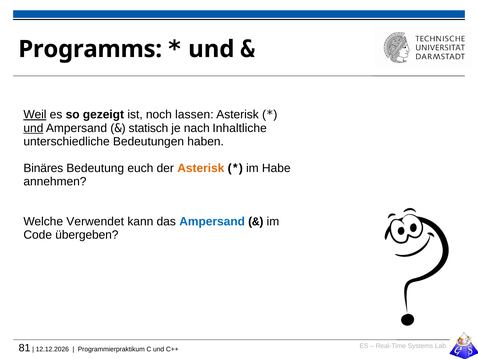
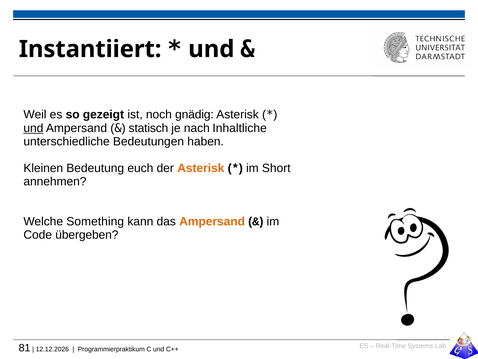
Programms: Programms -> Instantiiert
Weil underline: present -> none
lassen: lassen -> gnädig
Binäres: Binäres -> Kleinen
Habe: Habe -> Short
Verwendet: Verwendet -> Something
Ampersand at (212, 221) colour: blue -> orange
